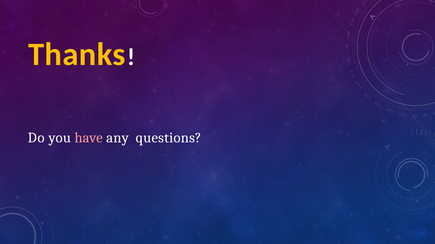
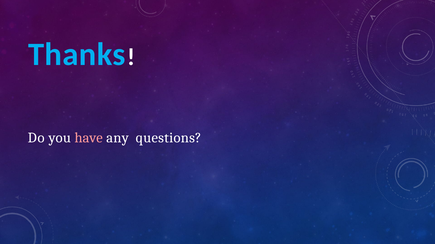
Thanks colour: yellow -> light blue
